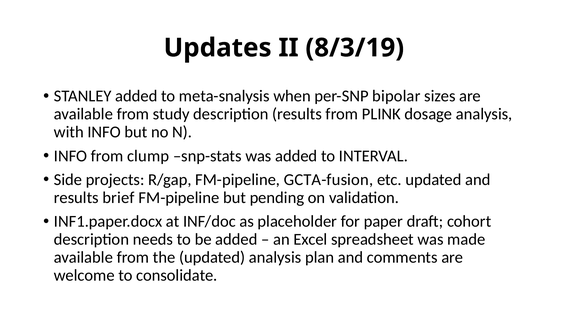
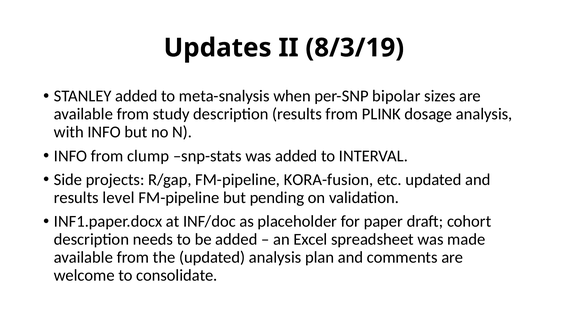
GCTA-fusion: GCTA-fusion -> KORA-fusion
brief: brief -> level
